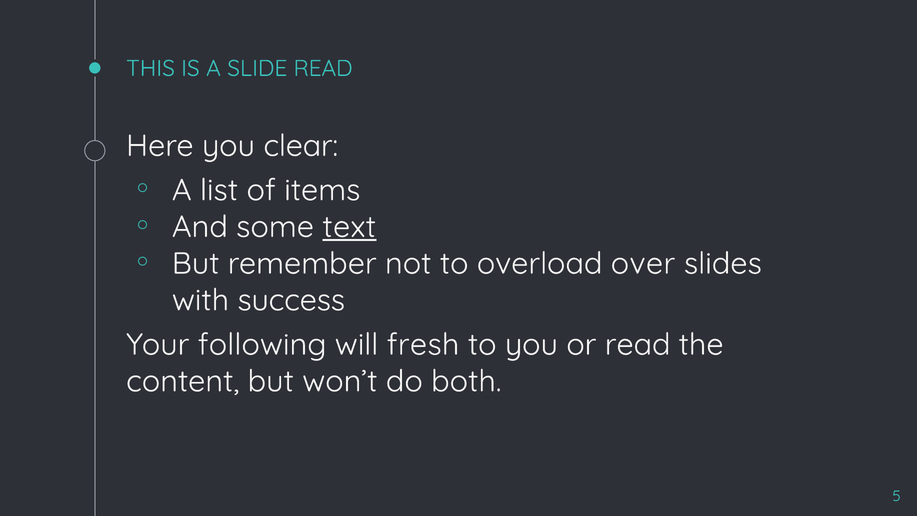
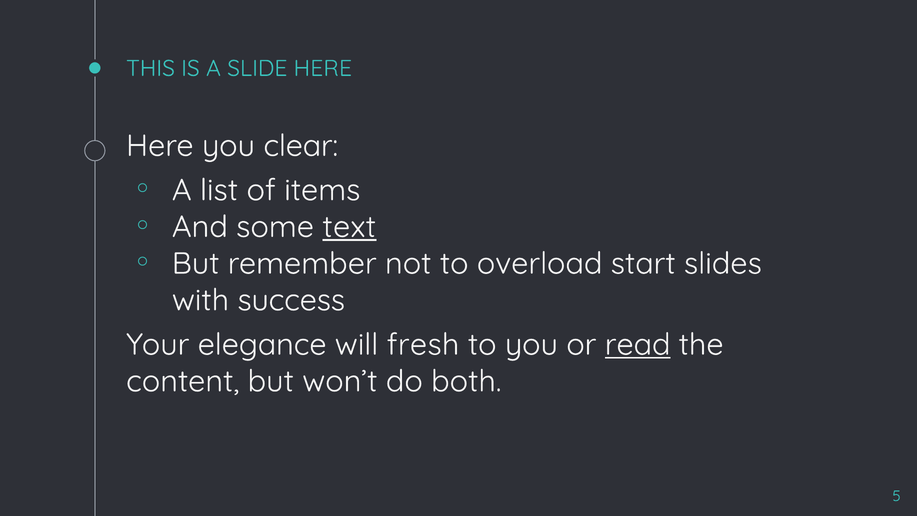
SLIDE READ: READ -> HERE
over: over -> start
following: following -> elegance
read at (638, 345) underline: none -> present
